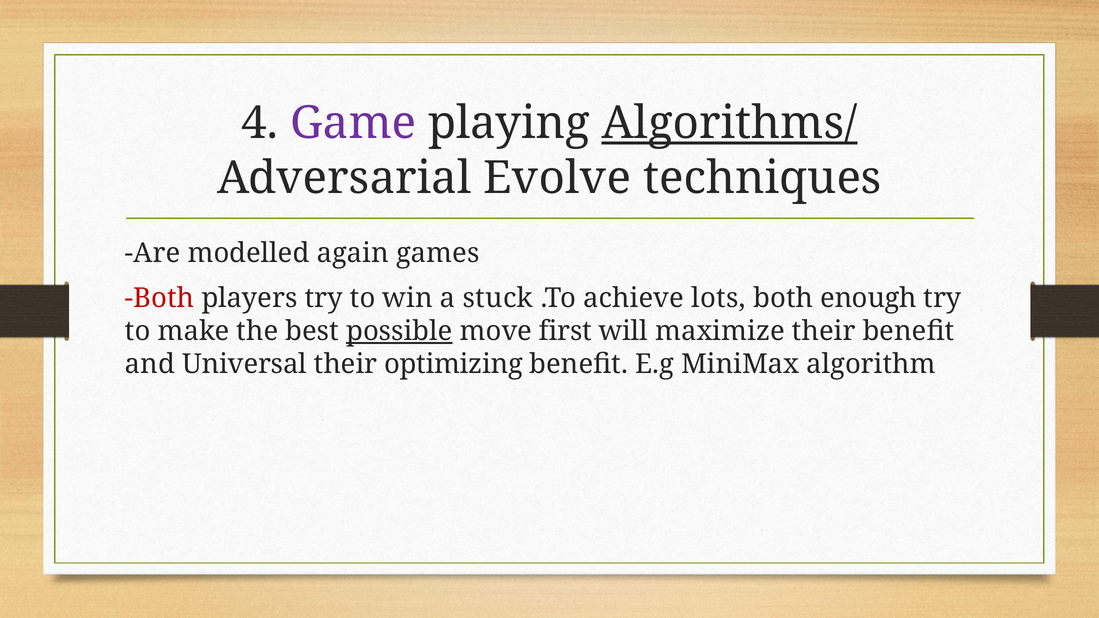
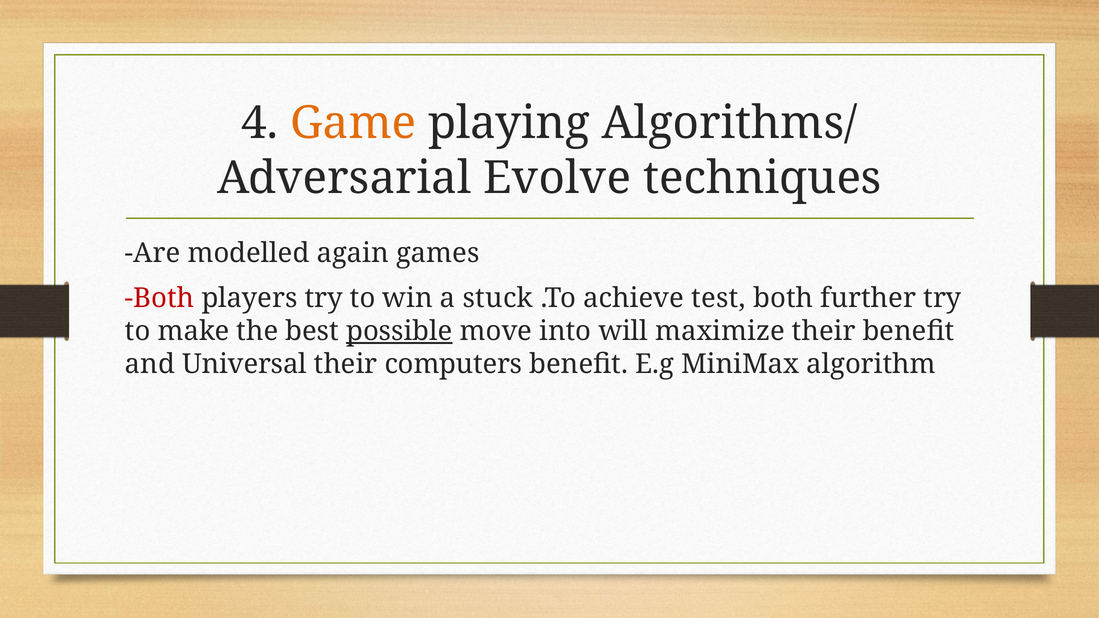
Game colour: purple -> orange
Algorithms/ underline: present -> none
lots: lots -> test
enough: enough -> further
first: first -> into
optimizing: optimizing -> computers
